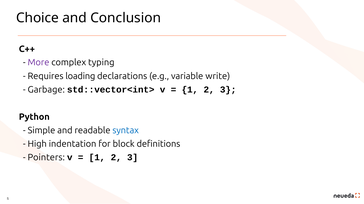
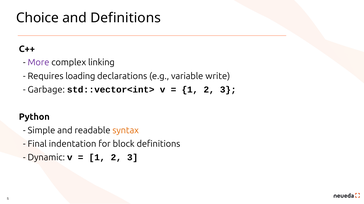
and Conclusion: Conclusion -> Definitions
typing: typing -> linking
syntax colour: blue -> orange
High: High -> Final
Pointers: Pointers -> Dynamic
